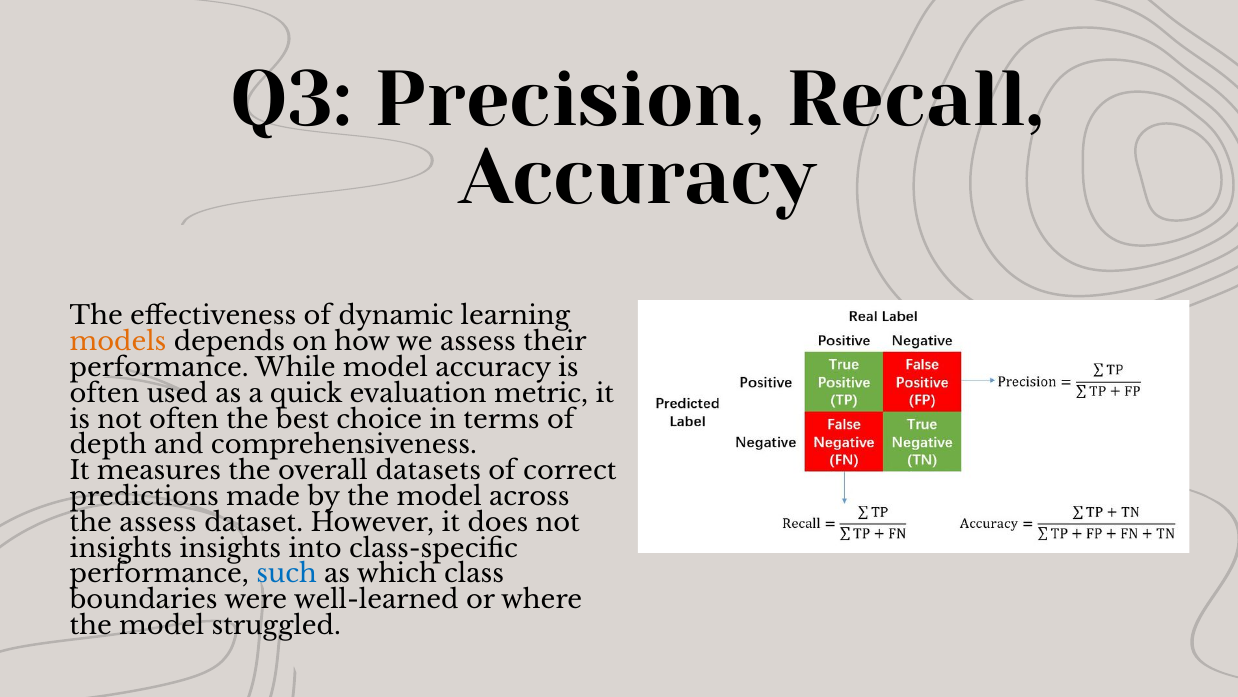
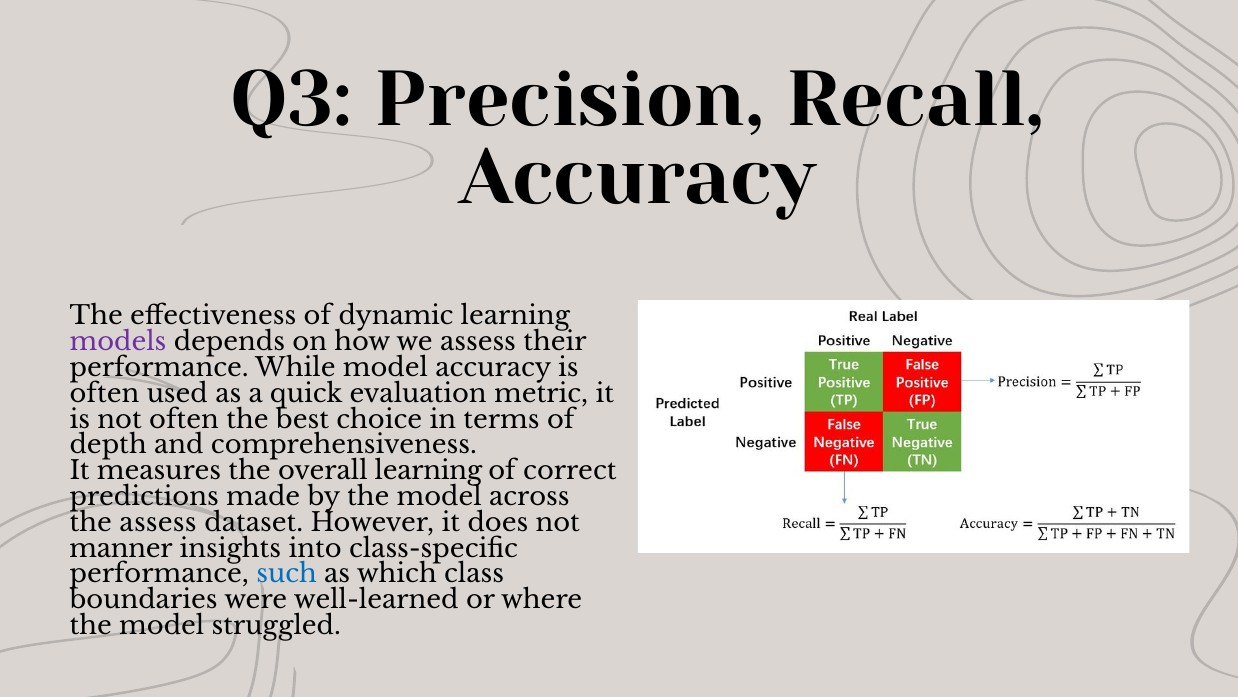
models colour: orange -> purple
overall datasets: datasets -> learning
insights at (121, 548): insights -> manner
